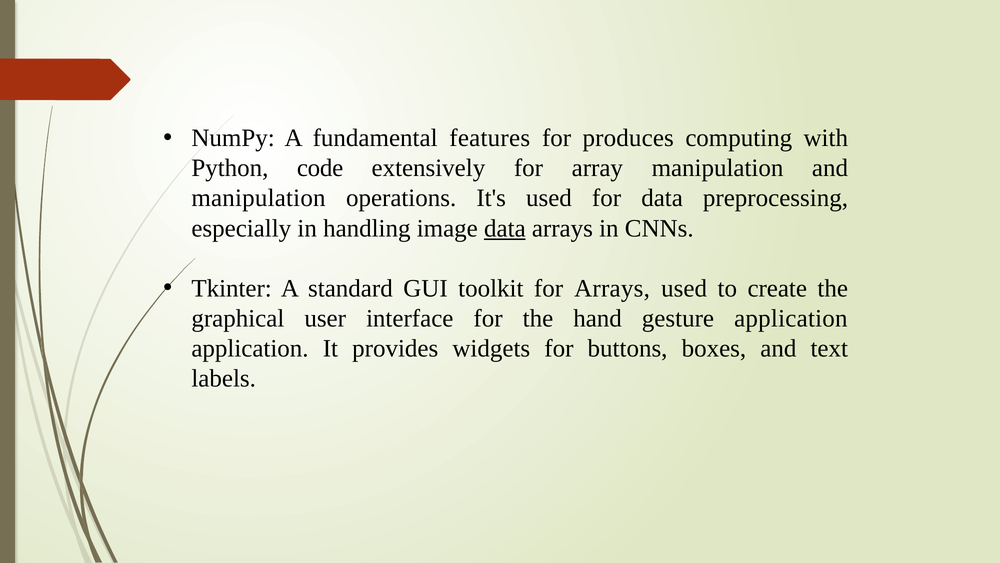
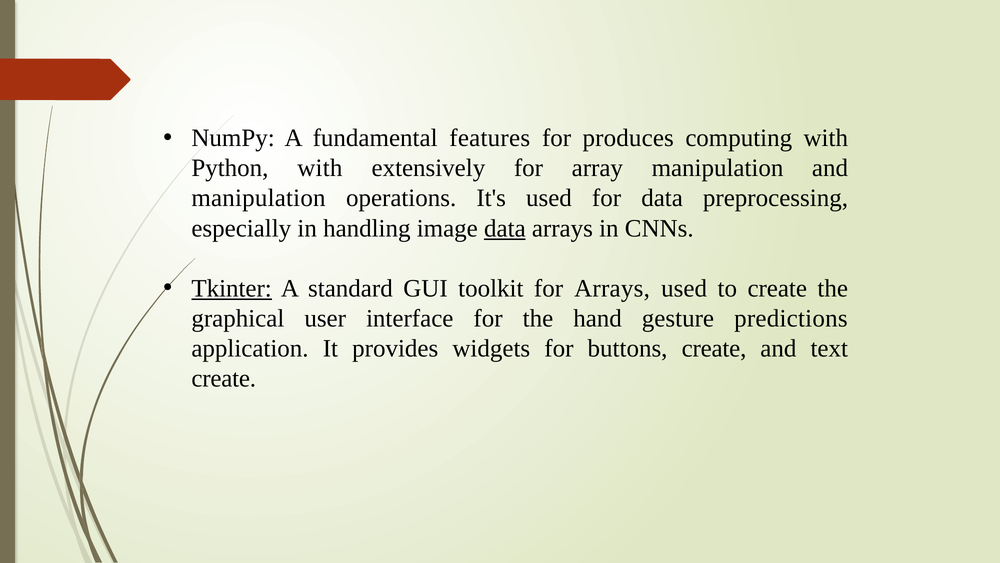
Python code: code -> with
Tkinter underline: none -> present
gesture application: application -> predictions
buttons boxes: boxes -> create
labels at (224, 378): labels -> create
